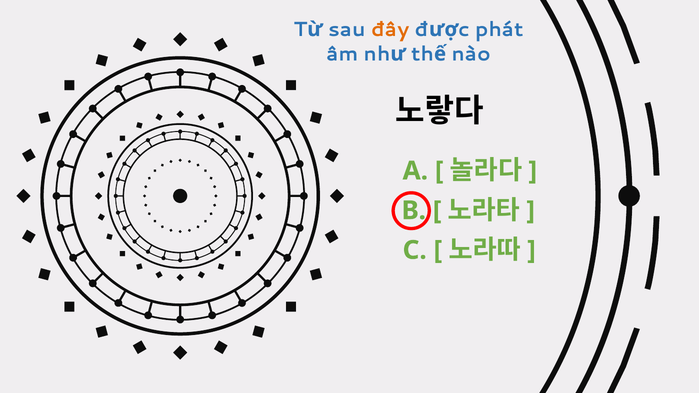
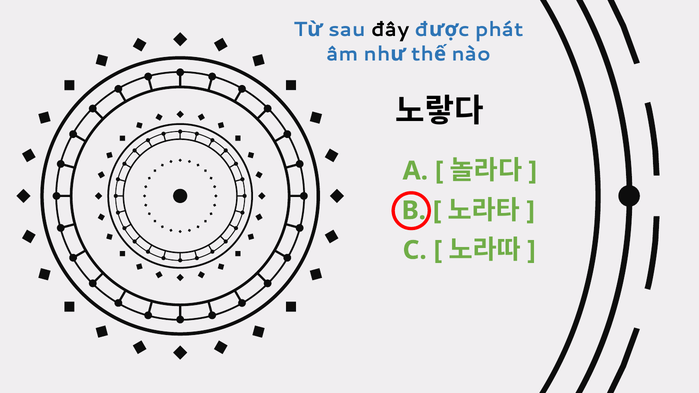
đây colour: orange -> black
